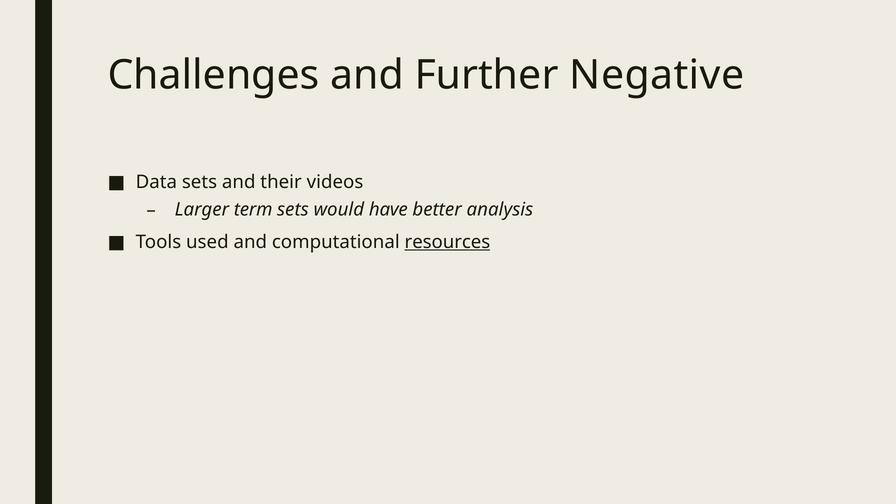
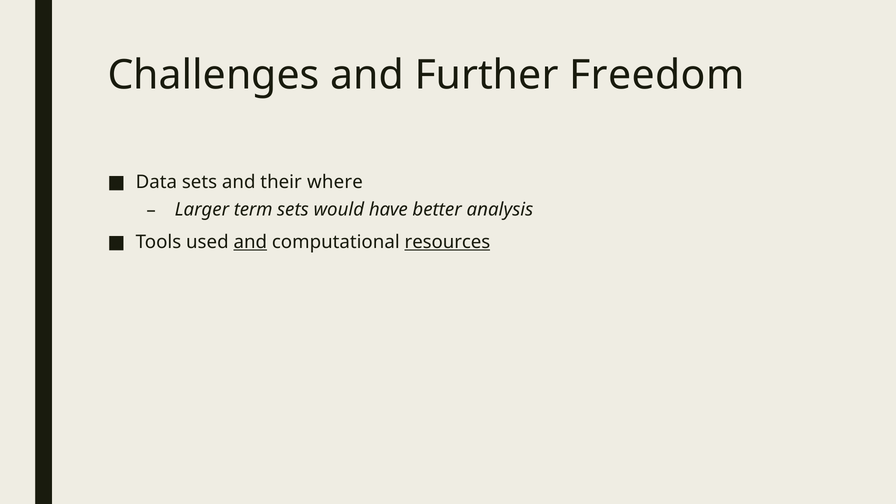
Negative: Negative -> Freedom
videos: videos -> where
and at (250, 242) underline: none -> present
